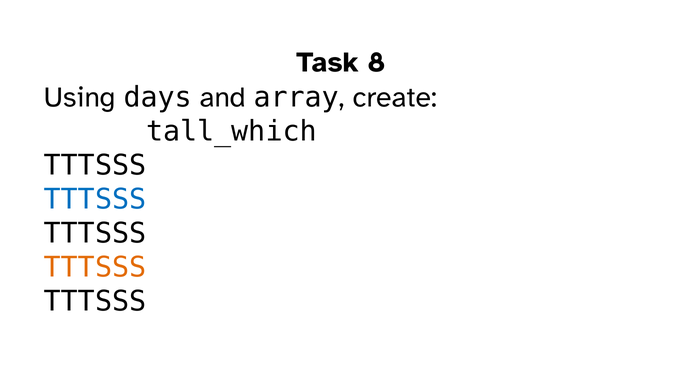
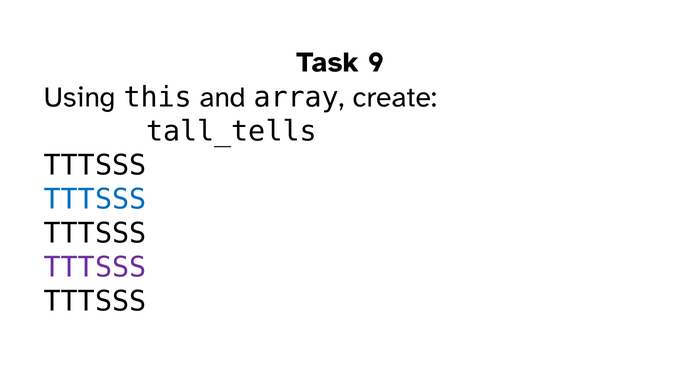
8: 8 -> 9
days: days -> this
tall_which: tall_which -> tall_tells
TTTSSS at (95, 268) colour: orange -> purple
